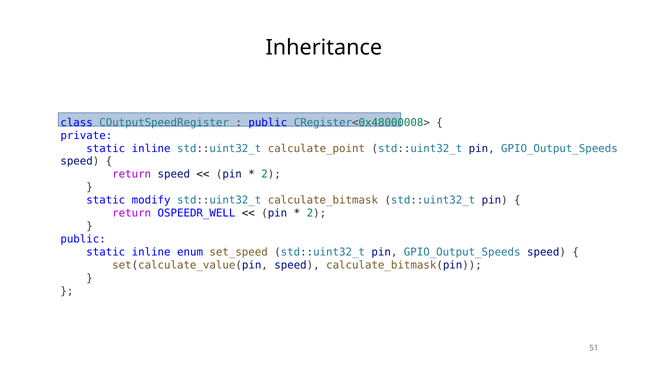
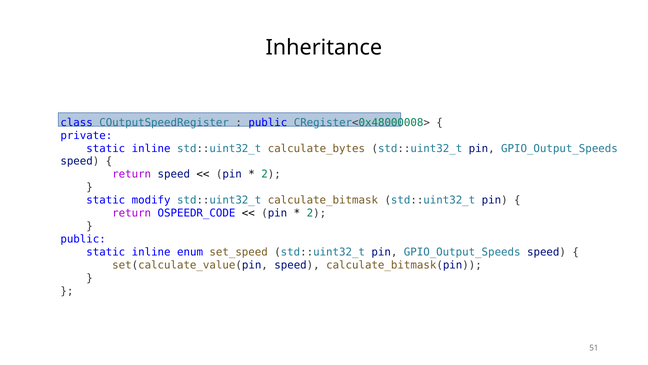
calculate_point: calculate_point -> calculate_bytes
OSPEEDR_WELL: OSPEEDR_WELL -> OSPEEDR_CODE
